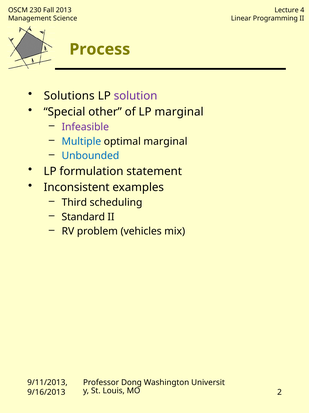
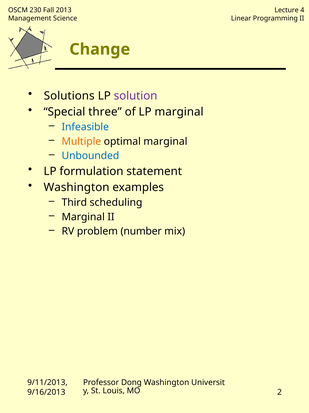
Process: Process -> Change
other: other -> three
Infeasible colour: purple -> blue
Multiple colour: blue -> orange
Inconsistent at (77, 187): Inconsistent -> Washington
Standard at (83, 216): Standard -> Marginal
vehicles: vehicles -> number
